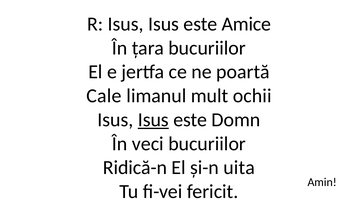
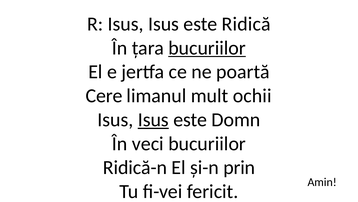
Amice: Amice -> Ridică
bucuriilor at (207, 48) underline: none -> present
Cale: Cale -> Cere
uita: uita -> prin
